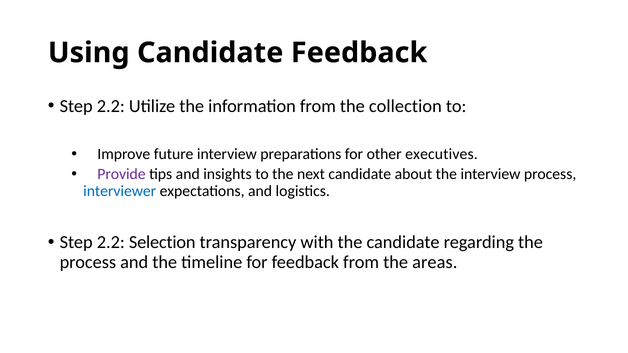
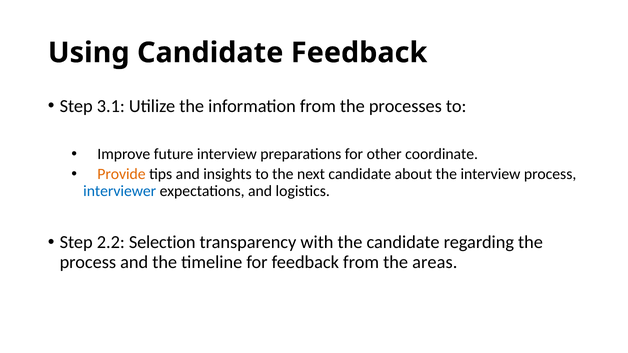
2.2 at (111, 106): 2.2 -> 3.1
collection: collection -> processes
executives: executives -> coordinate
Provide colour: purple -> orange
